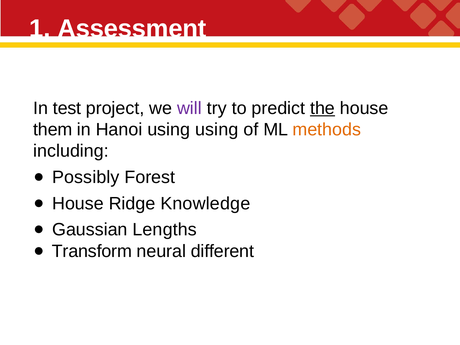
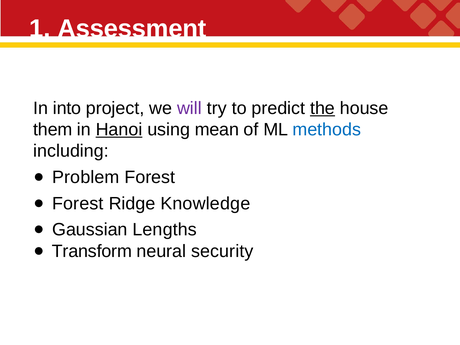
test: test -> into
Hanoi underline: none -> present
using using: using -> mean
methods colour: orange -> blue
Possibly: Possibly -> Problem
House at (78, 203): House -> Forest
different: different -> security
